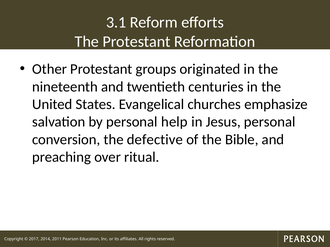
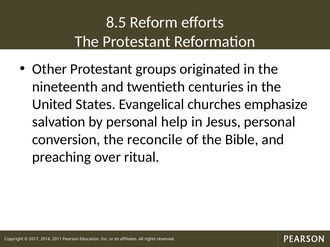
3.1: 3.1 -> 8.5
defective: defective -> reconcile
